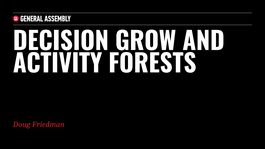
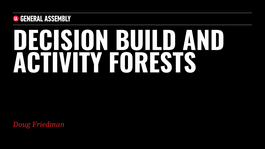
GROW: GROW -> BUILD
